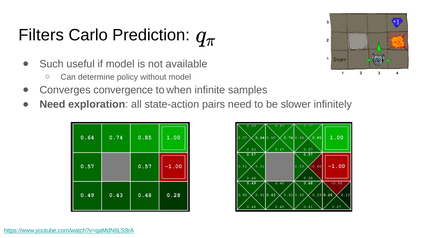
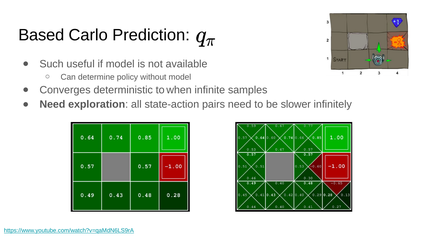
Filters: Filters -> Based
convergence: convergence -> deterministic
